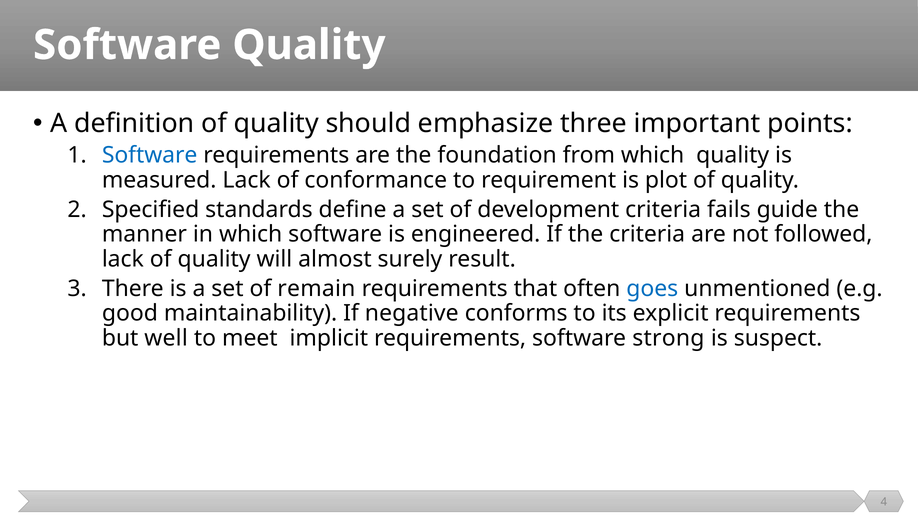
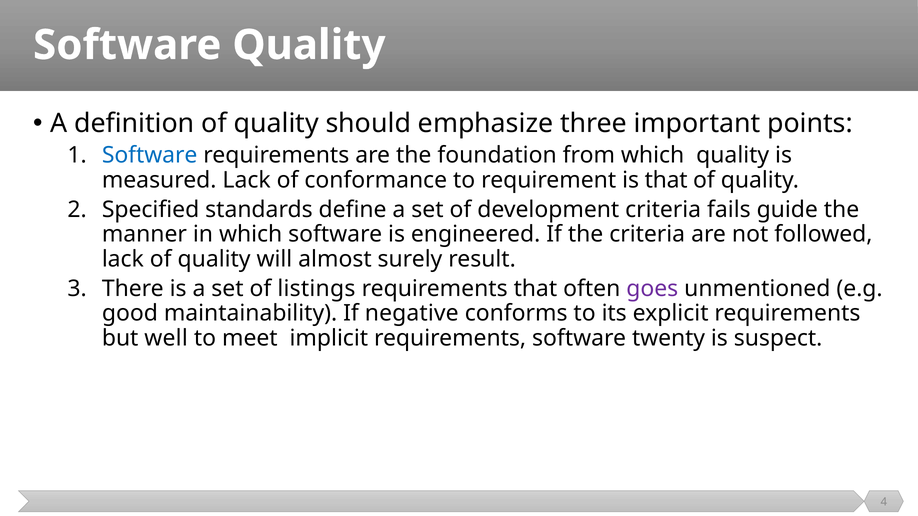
is plot: plot -> that
remain: remain -> listings
goes colour: blue -> purple
strong: strong -> twenty
